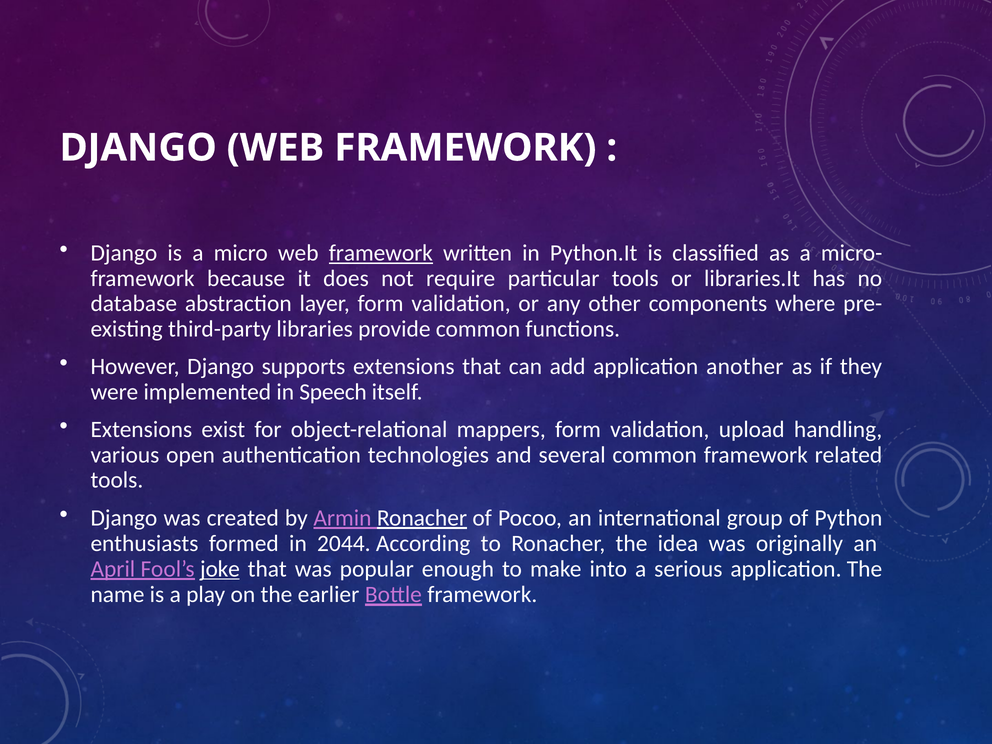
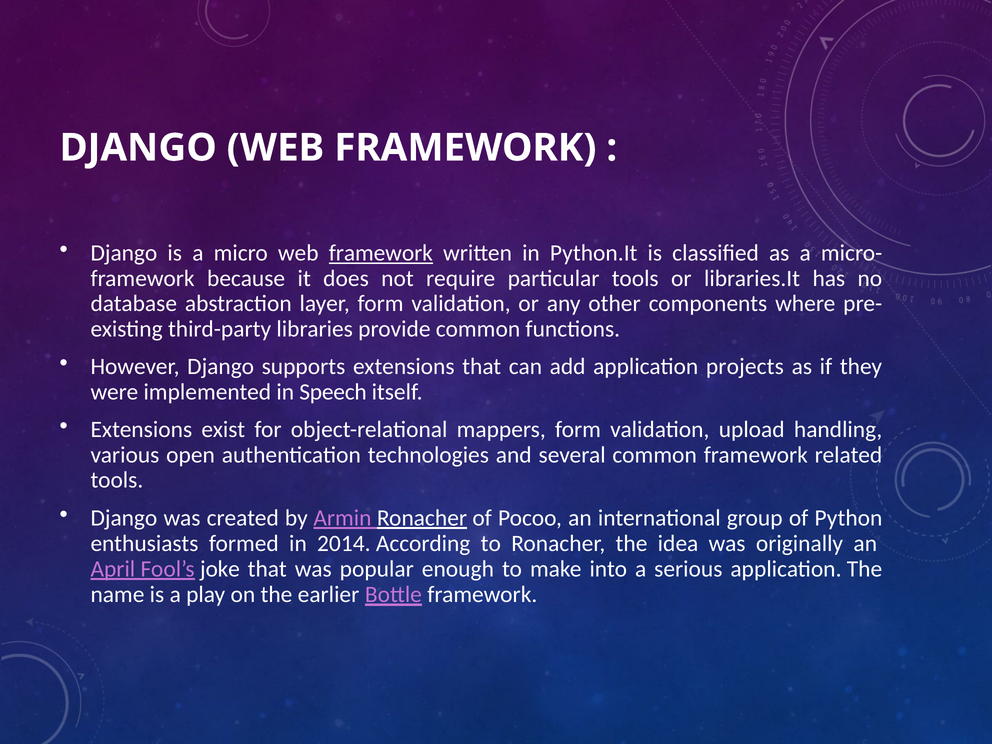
another: another -> projects
2044: 2044 -> 2014
joke underline: present -> none
